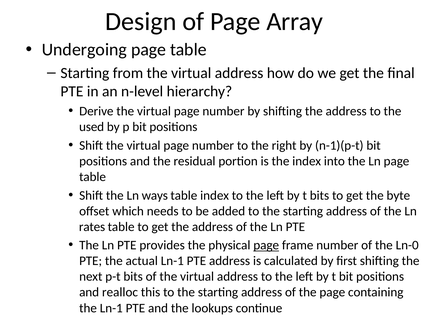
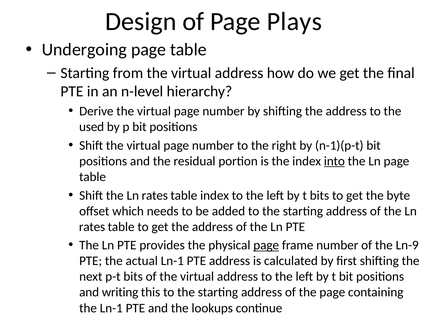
Array: Array -> Plays
into underline: none -> present
Shift the Ln ways: ways -> rates
Ln-0: Ln-0 -> Ln-9
realloc: realloc -> writing
